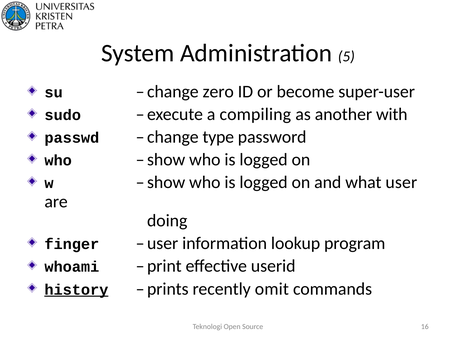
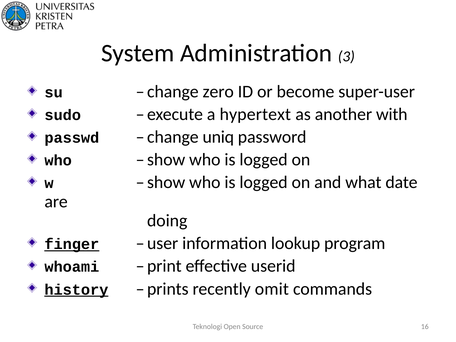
5: 5 -> 3
compiling: compiling -> hypertext
type: type -> uniq
what user: user -> date
finger underline: none -> present
